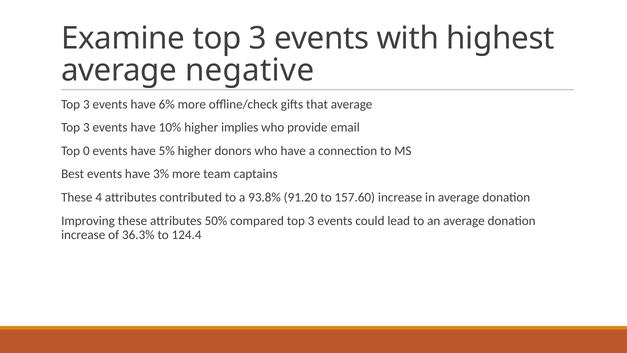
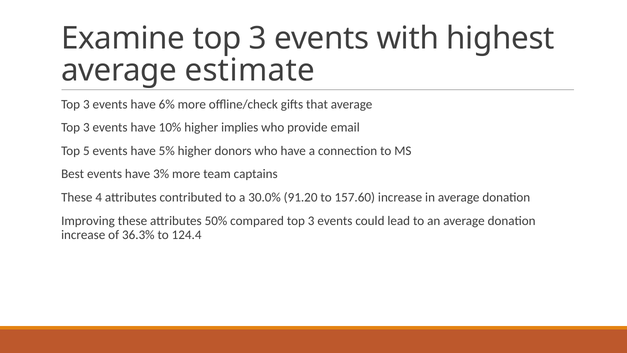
negative: negative -> estimate
0: 0 -> 5
93.8%: 93.8% -> 30.0%
